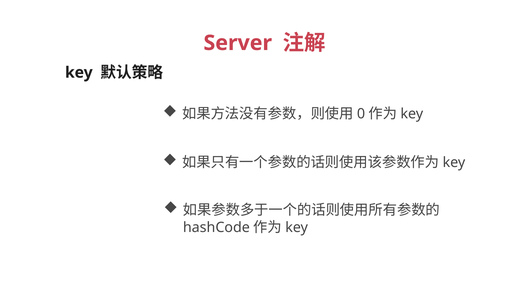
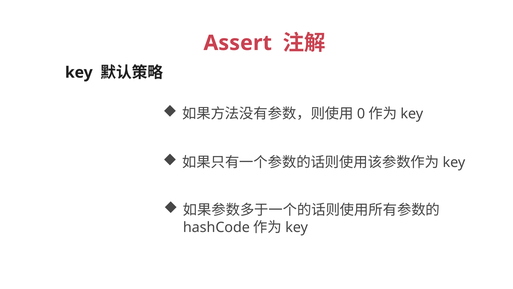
Server: Server -> Assert
